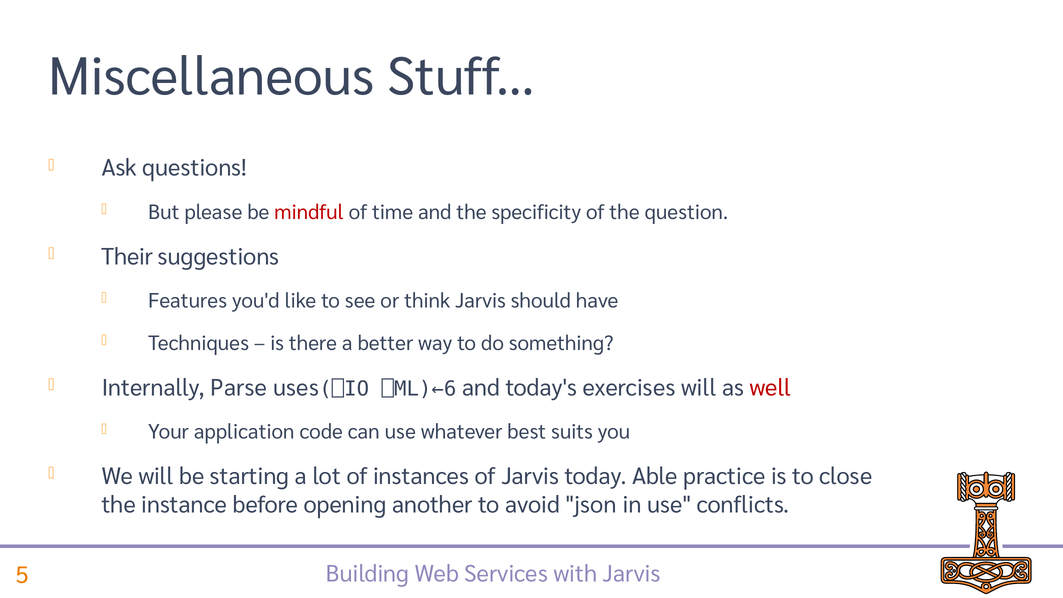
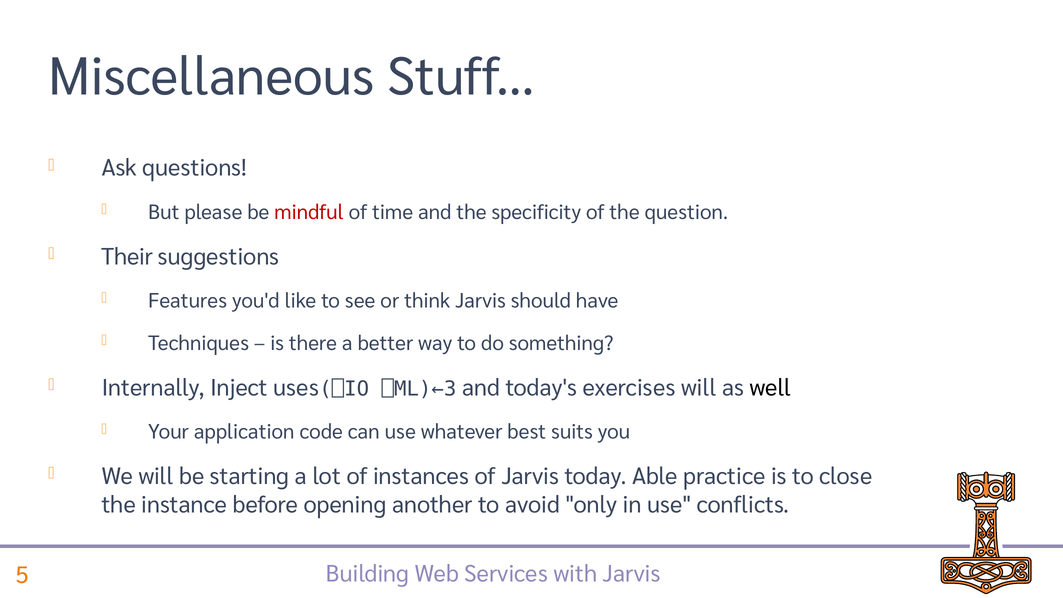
Parse: Parse -> Inject
⎕ML)←6: ⎕ML)←6 -> ⎕ML)←3
well colour: red -> black
json: json -> only
